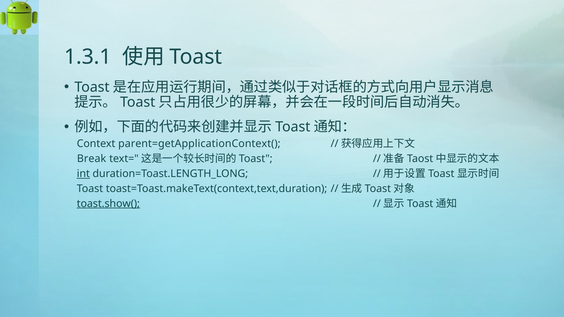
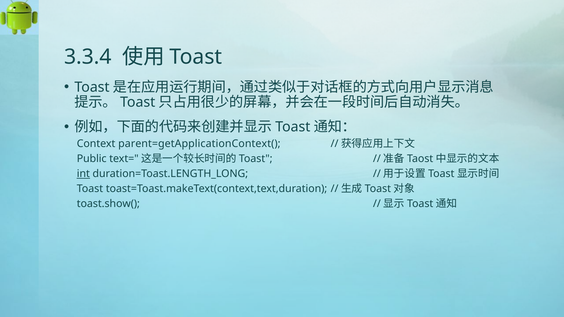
1.3.1: 1.3.1 -> 3.3.4
Break: Break -> Public
toast.show( underline: present -> none
